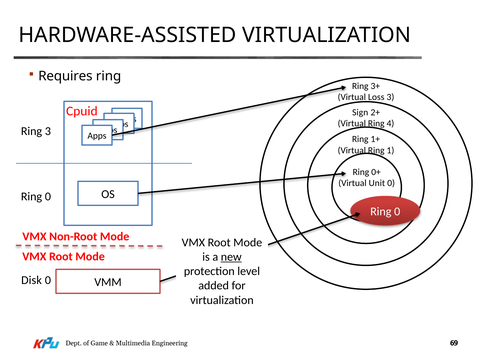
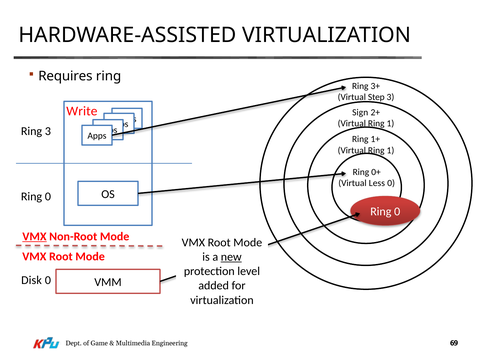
Loss: Loss -> Step
Cpuid: Cpuid -> Write
4 at (390, 124): 4 -> 1
Unit: Unit -> Less
VMX at (34, 236) underline: none -> present
